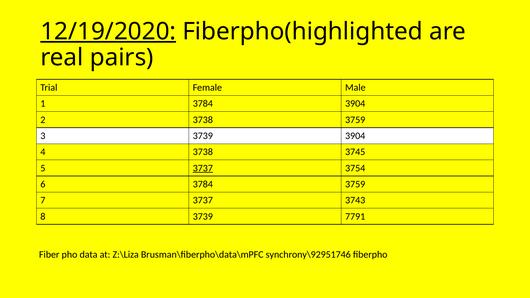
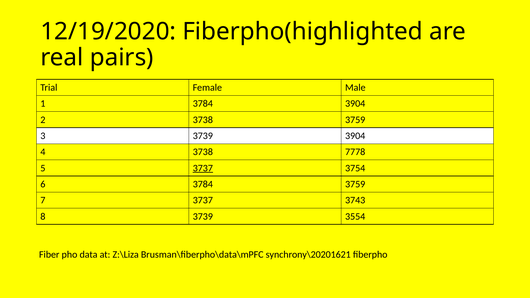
12/19/2020 underline: present -> none
3745: 3745 -> 7778
7791: 7791 -> 3554
synchrony\92951746: synchrony\92951746 -> synchrony\20201621
